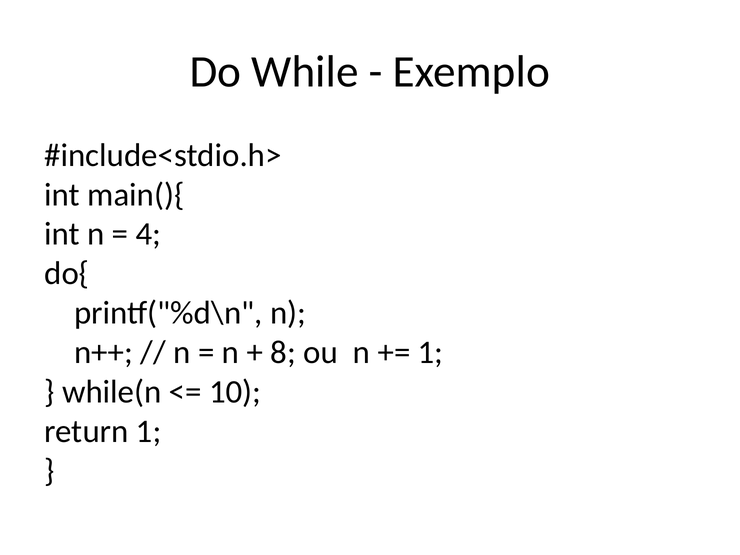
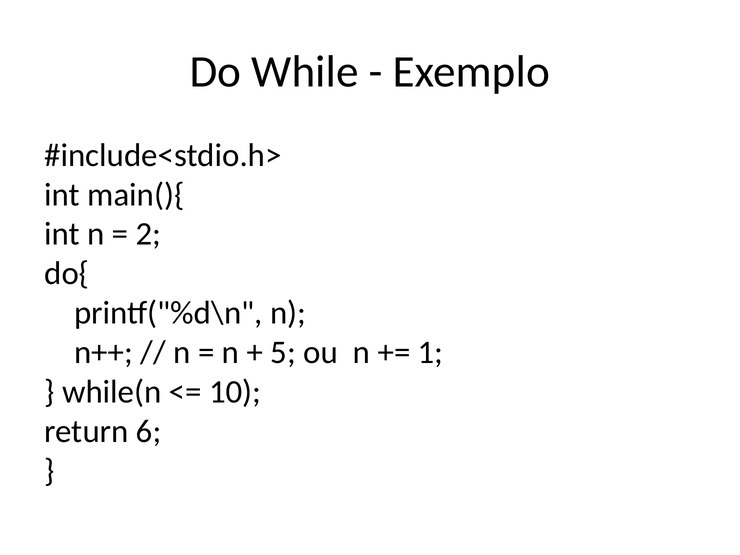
4: 4 -> 2
8: 8 -> 5
return 1: 1 -> 6
